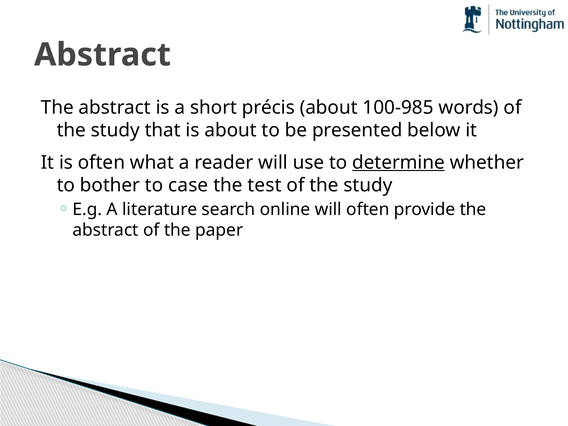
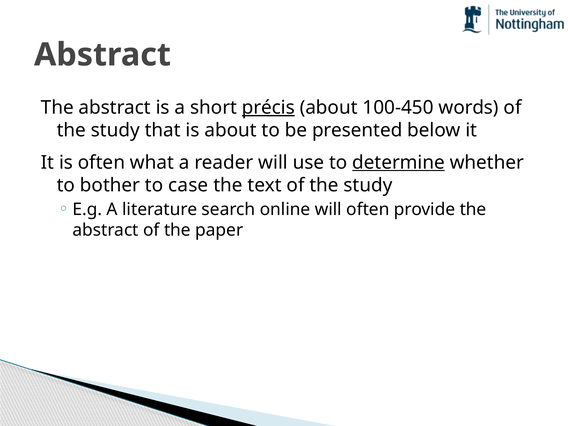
précis underline: none -> present
100-985: 100-985 -> 100-450
test: test -> text
